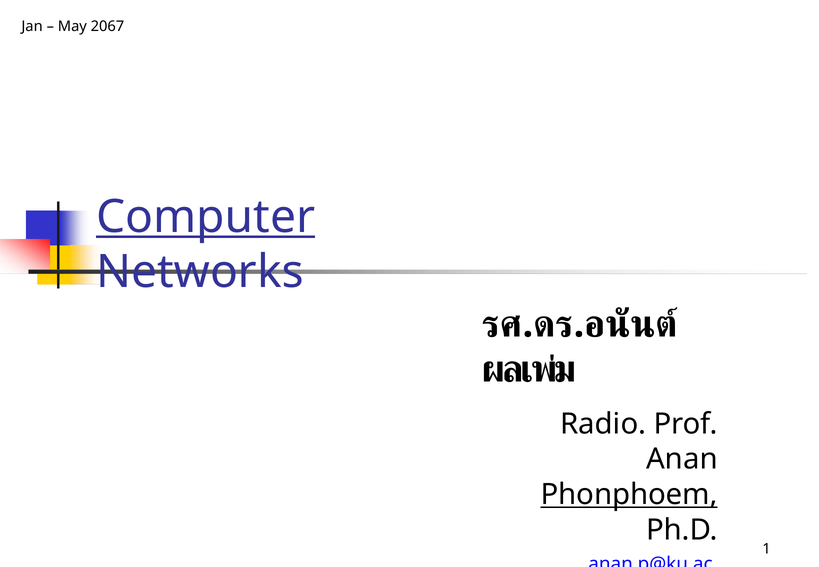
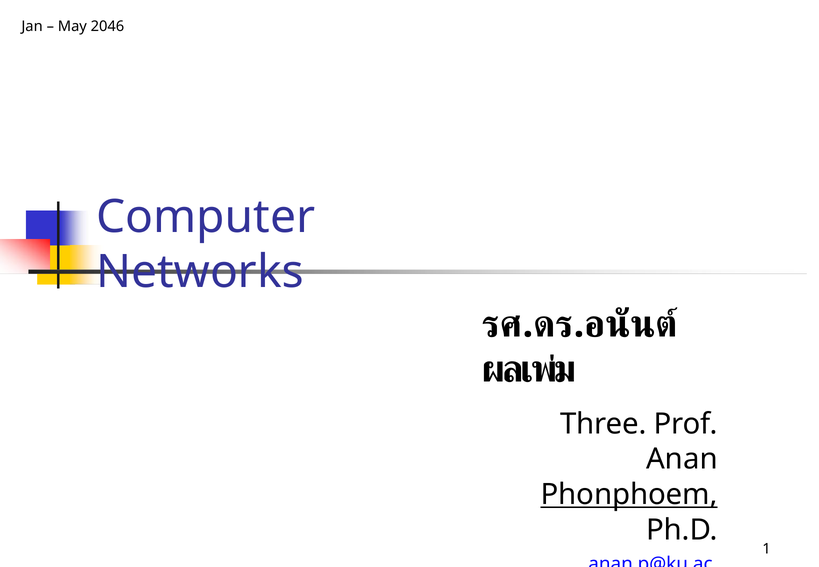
2067: 2067 -> 2046
Computer at (206, 217) underline: present -> none
Radio: Radio -> Three
